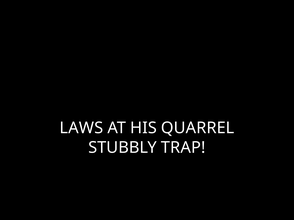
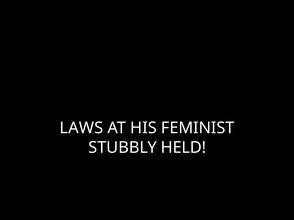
QUARREL: QUARREL -> FEMINIST
TRAP: TRAP -> HELD
